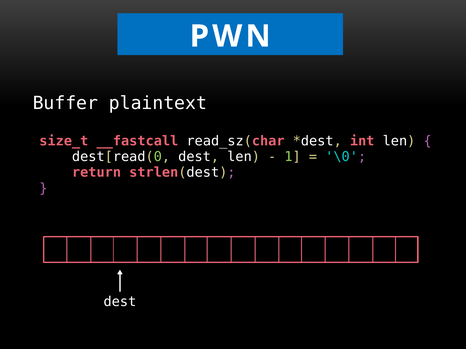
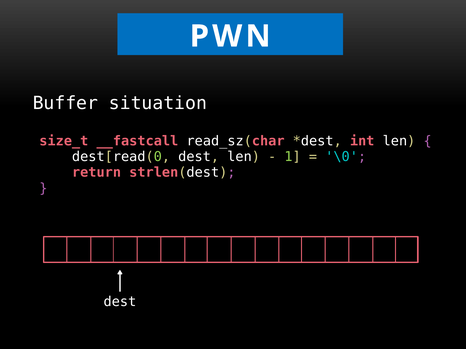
plaintext: plaintext -> situation
